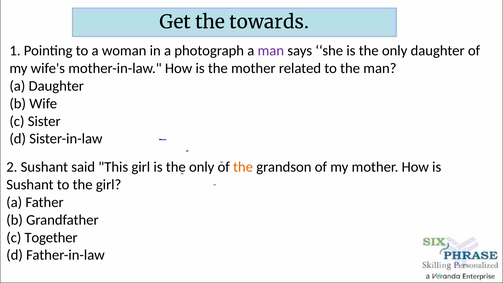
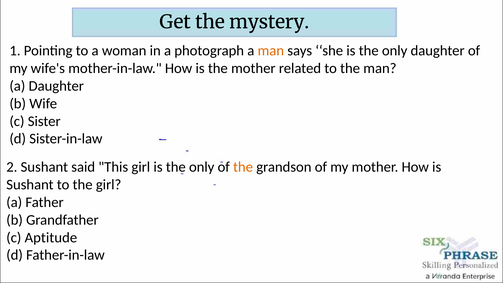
towards: towards -> mystery
man at (271, 51) colour: purple -> orange
Together: Together -> Aptitude
